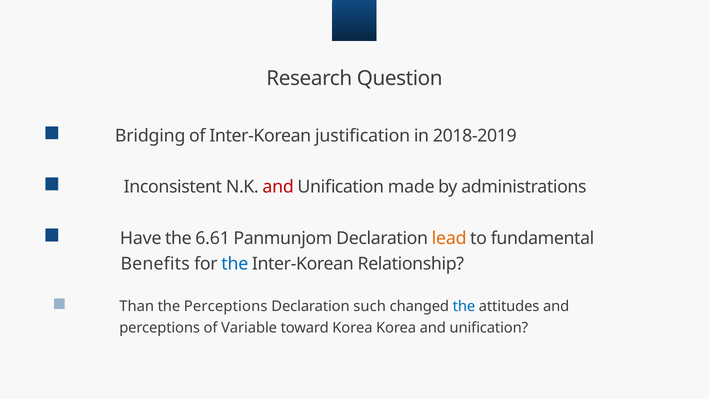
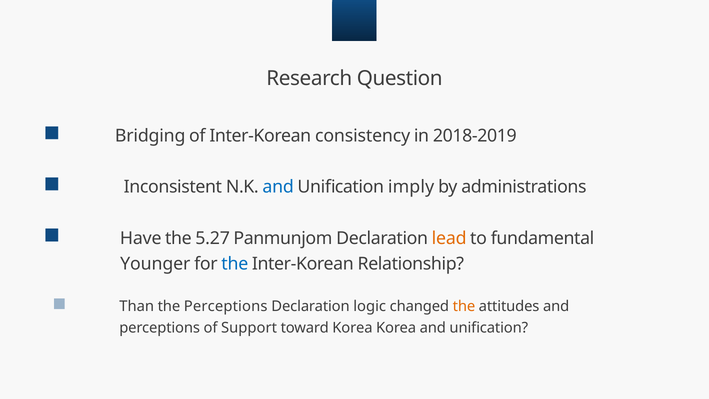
justification: justification -> consistency
and at (278, 187) colour: red -> blue
made: made -> imply
6.61: 6.61 -> 5.27
Benefits: Benefits -> Younger
such: such -> logic
the at (464, 306) colour: blue -> orange
Variable: Variable -> Support
